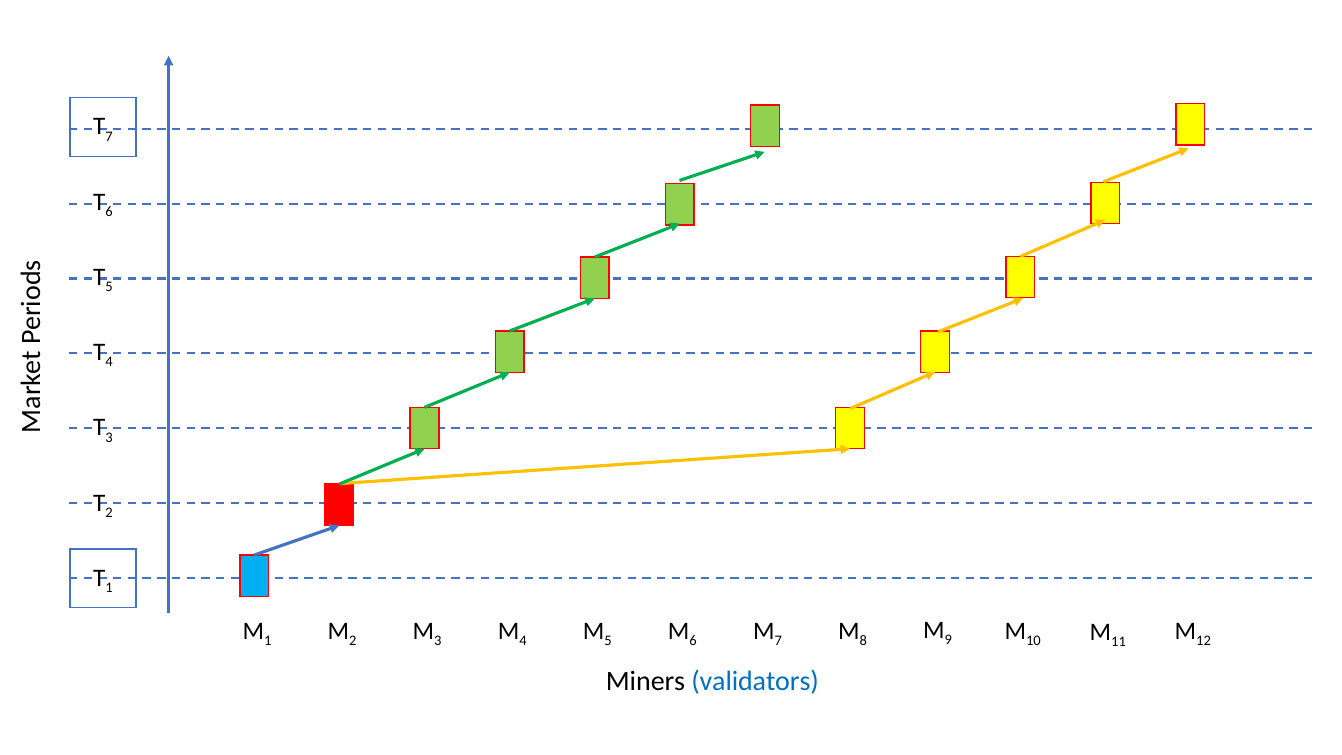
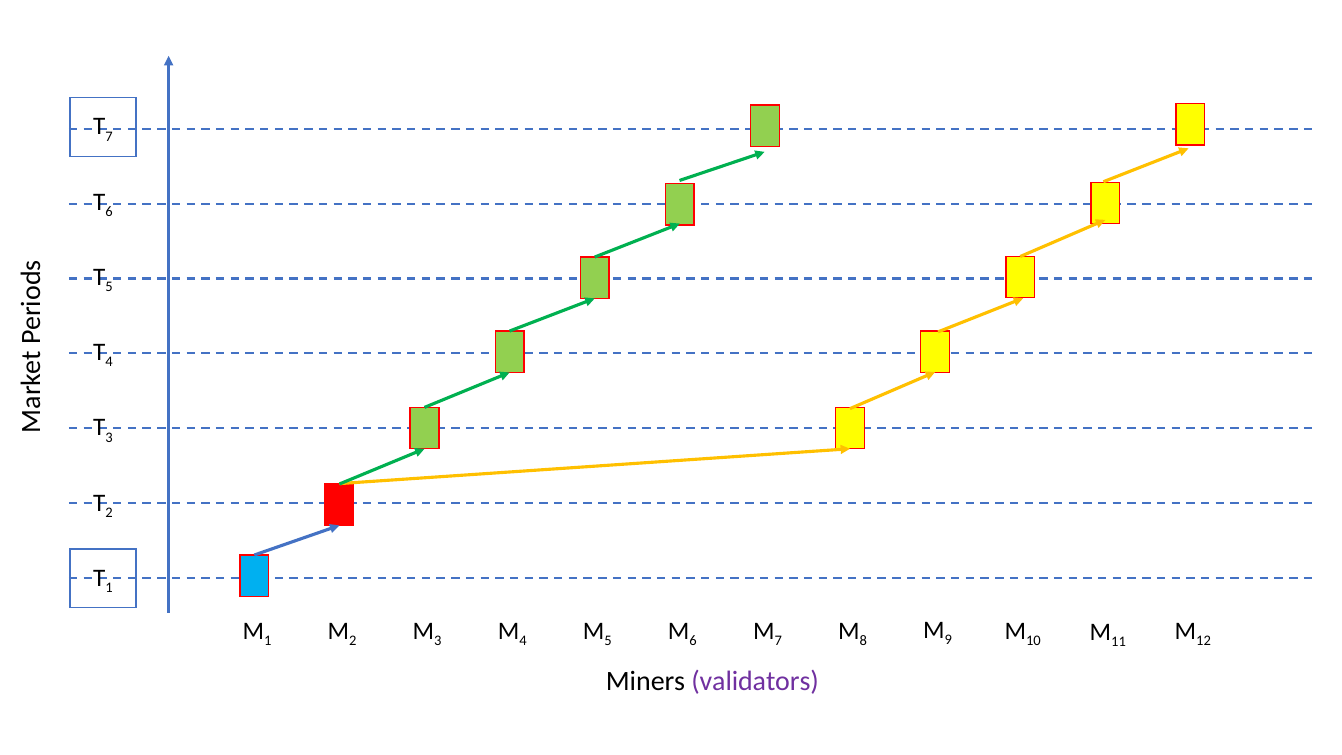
validators colour: blue -> purple
